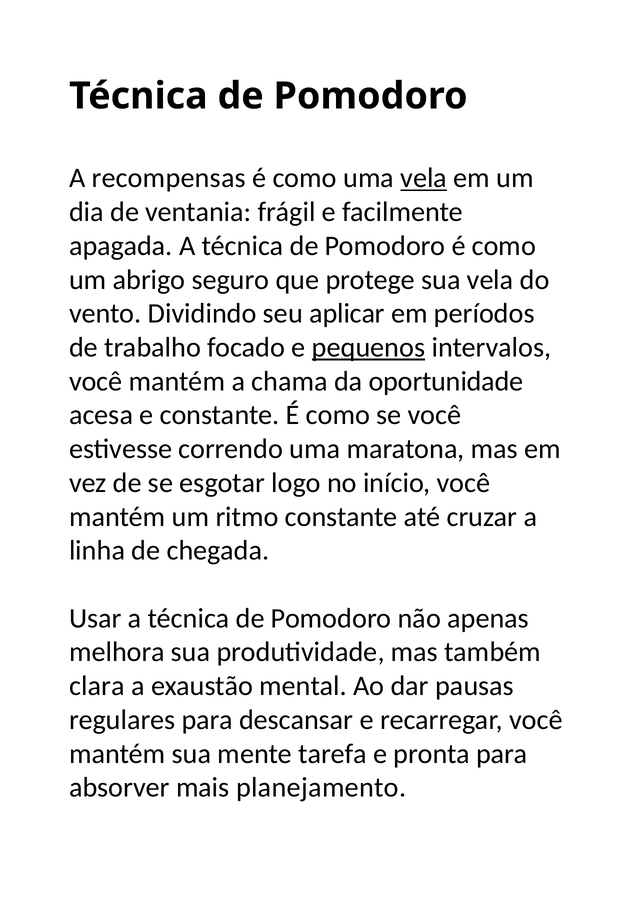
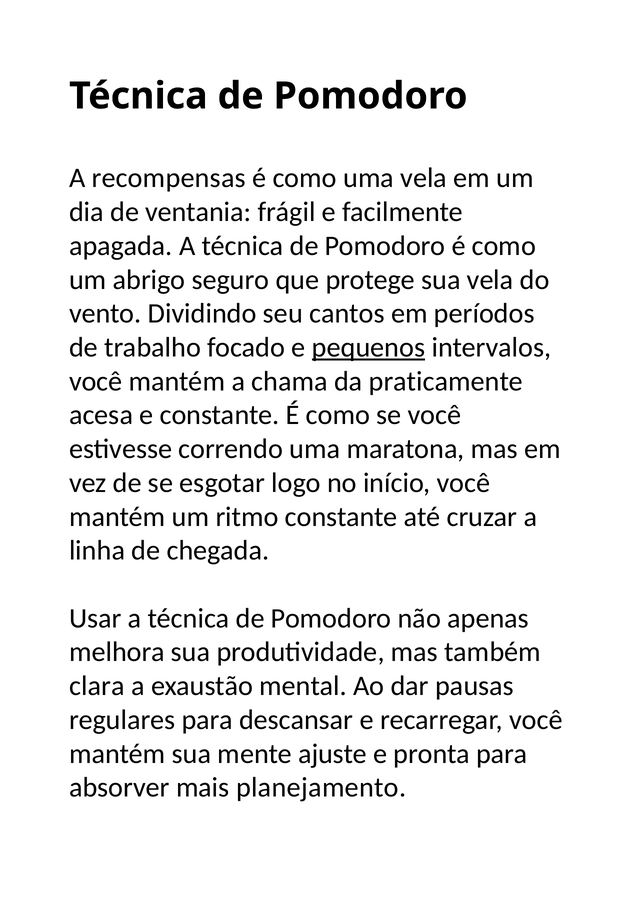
vela at (424, 178) underline: present -> none
aplicar: aplicar -> cantos
oportunidade: oportunidade -> praticamente
tarefa: tarefa -> ajuste
